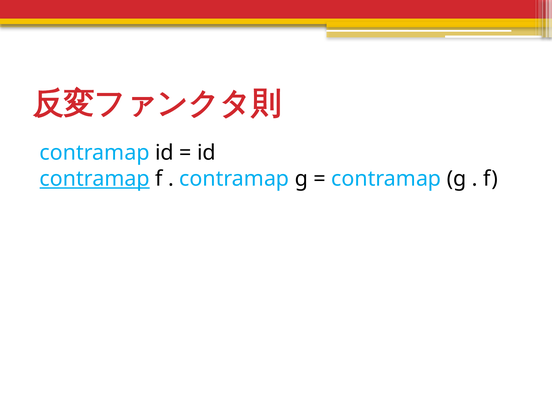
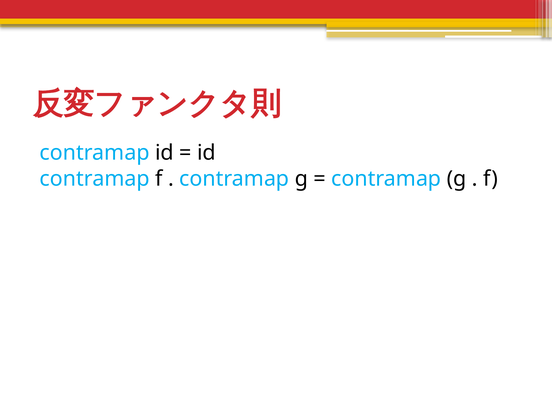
contramap at (95, 179) underline: present -> none
